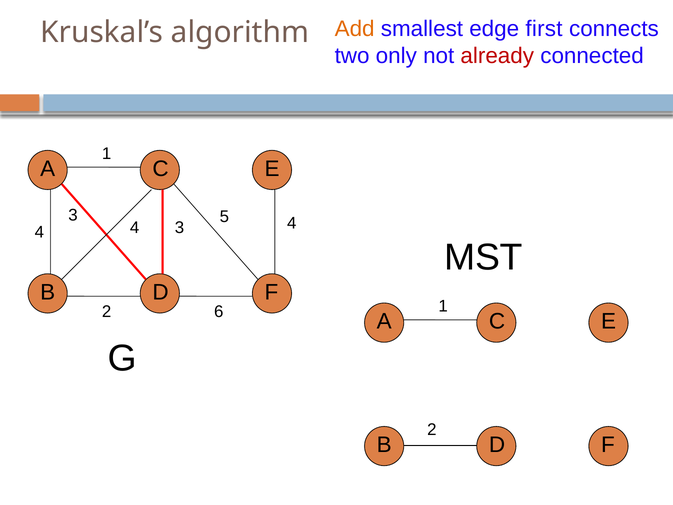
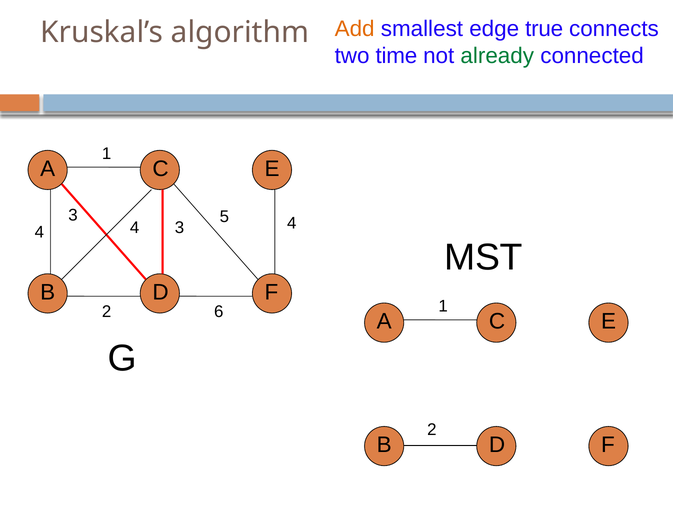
first: first -> true
only: only -> time
already colour: red -> green
